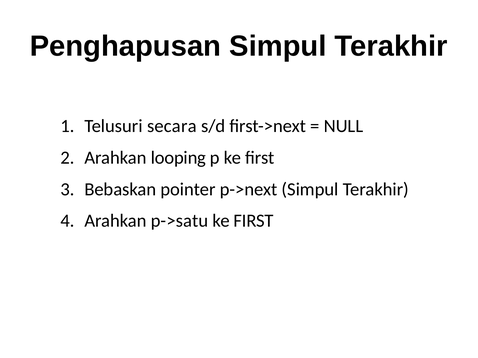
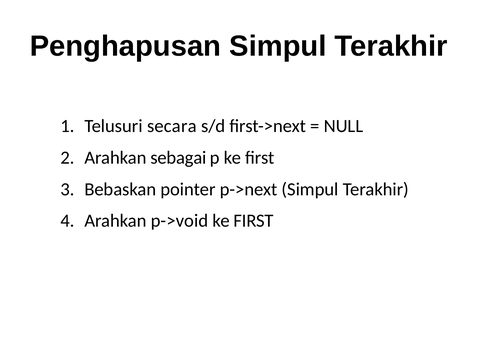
looping: looping -> sebagai
p->satu: p->satu -> p->void
